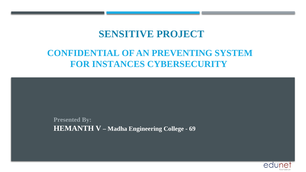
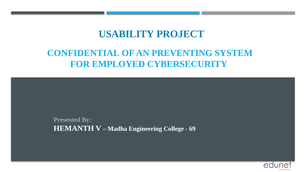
SENSITIVE: SENSITIVE -> USABILITY
INSTANCES: INSTANCES -> EMPLOYED
